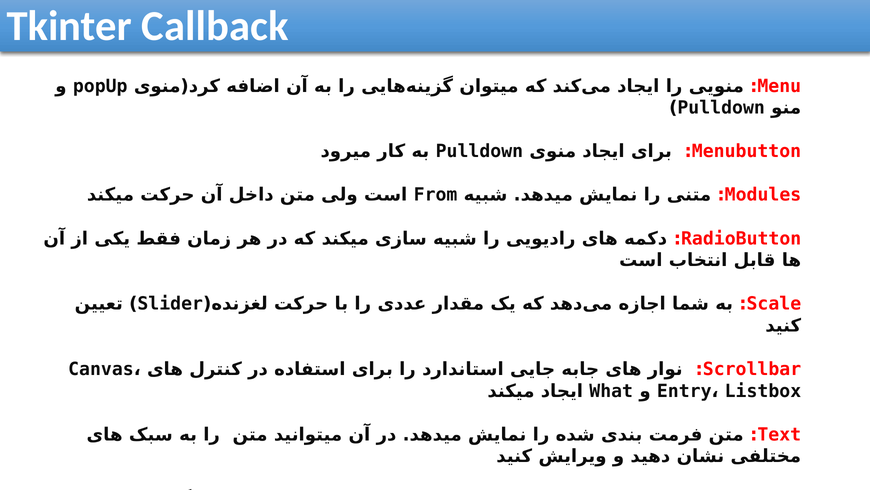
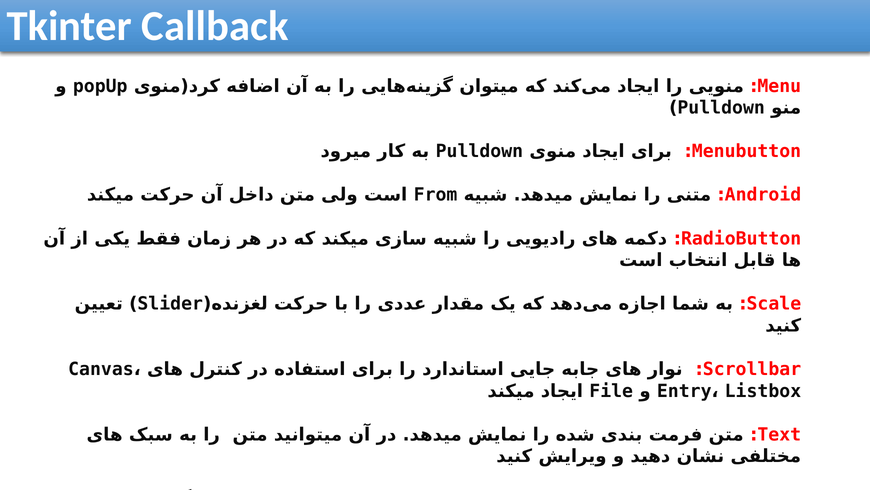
Modules: Modules -> Android
What: What -> File
